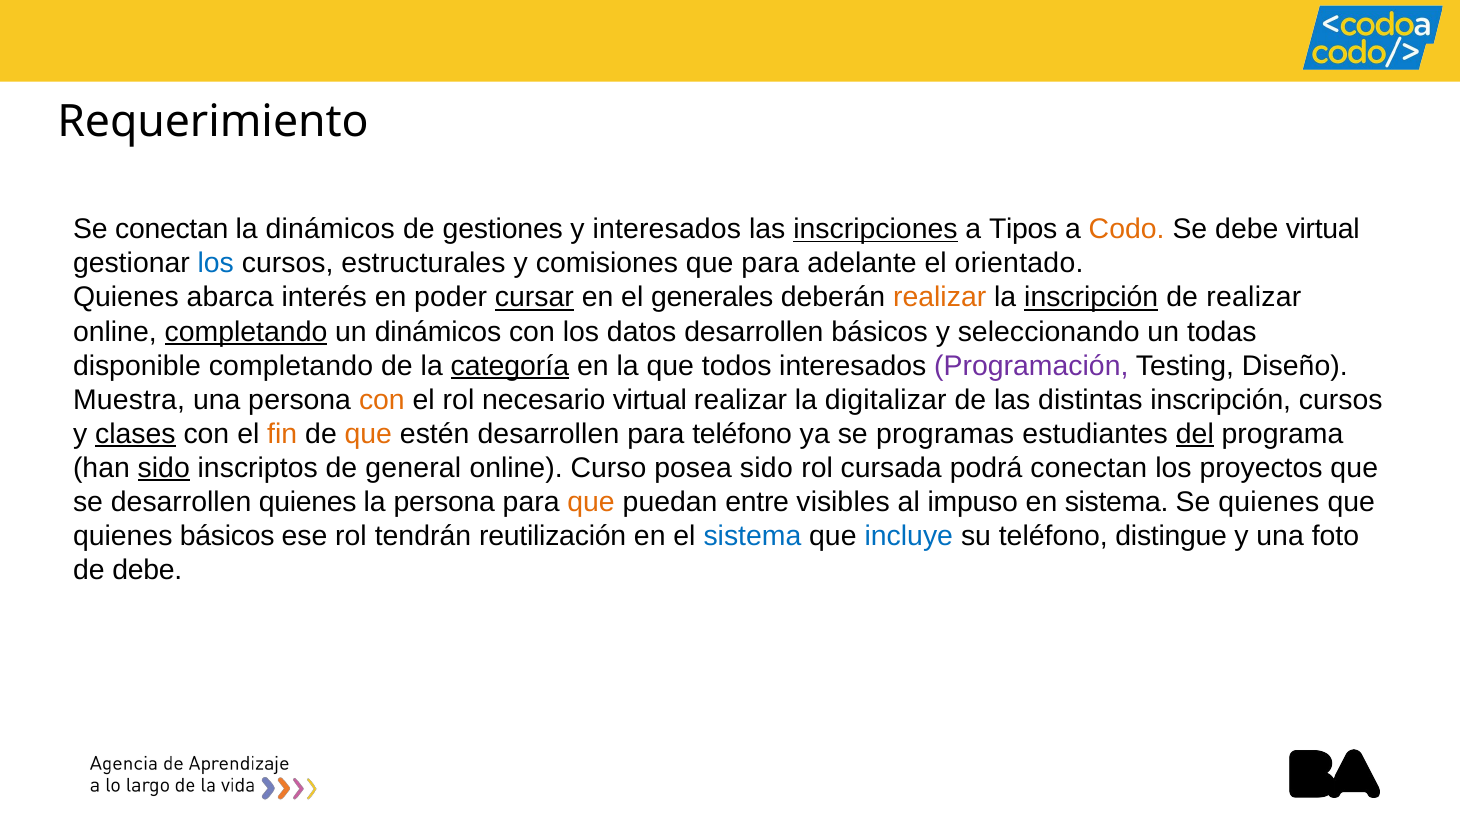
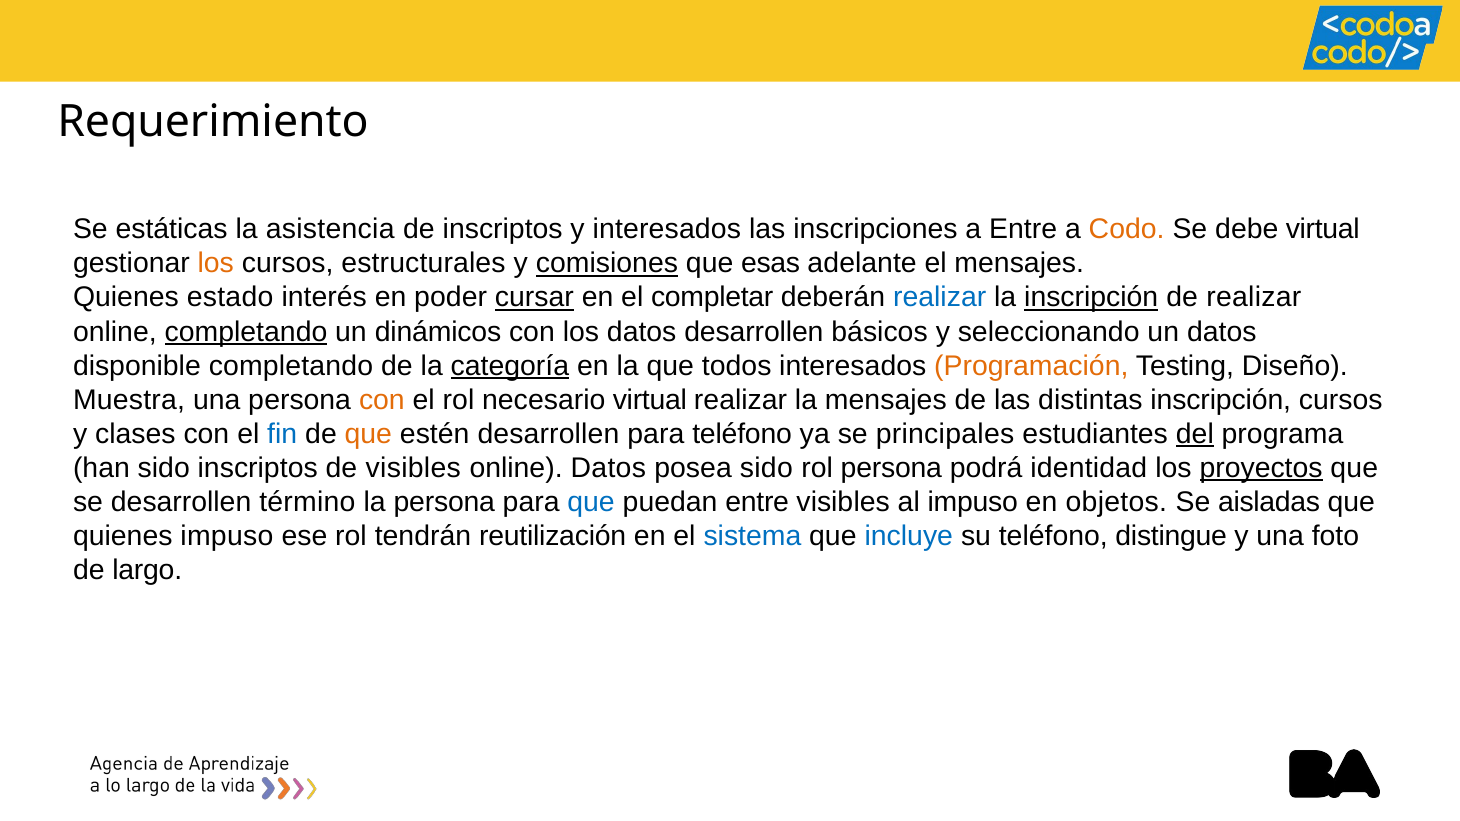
Se conectan: conectan -> estáticas
la dinámicos: dinámicos -> asistencia
de gestiones: gestiones -> inscriptos
inscripciones underline: present -> none
a Tipos: Tipos -> Entre
los at (216, 264) colour: blue -> orange
comisiones underline: none -> present
que para: para -> esas
el orientado: orientado -> mensajes
abarca: abarca -> estado
generales: generales -> completar
realizar at (940, 298) colour: orange -> blue
un todas: todas -> datos
Programación colour: purple -> orange
la digitalizar: digitalizar -> mensajes
clases underline: present -> none
fin colour: orange -> blue
programas: programas -> principales
sido at (164, 468) underline: present -> none
de general: general -> visibles
online Curso: Curso -> Datos
rol cursada: cursada -> persona
podrá conectan: conectan -> identidad
proyectos underline: none -> present
desarrollen quienes: quienes -> término
que at (591, 502) colour: orange -> blue
en sistema: sistema -> objetos
Se quienes: quienes -> aisladas
quienes básicos: básicos -> impuso
de debe: debe -> largo
